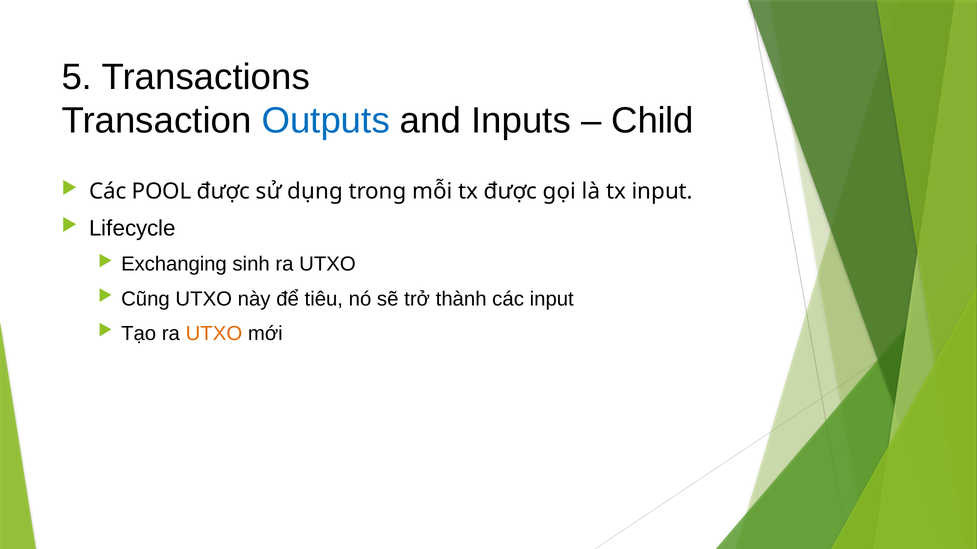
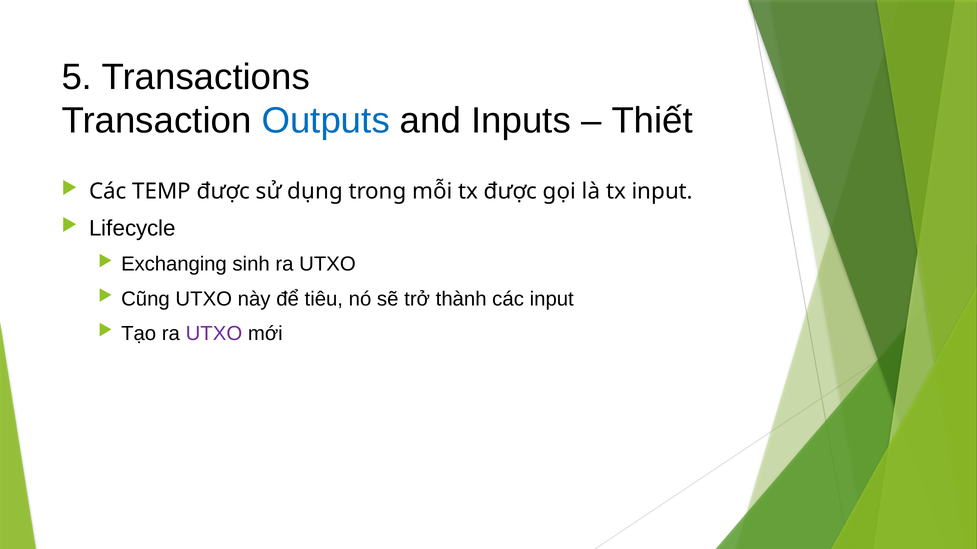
Child: Child -> Thiết
POOL: POOL -> TEMP
UTXO at (214, 334) colour: orange -> purple
